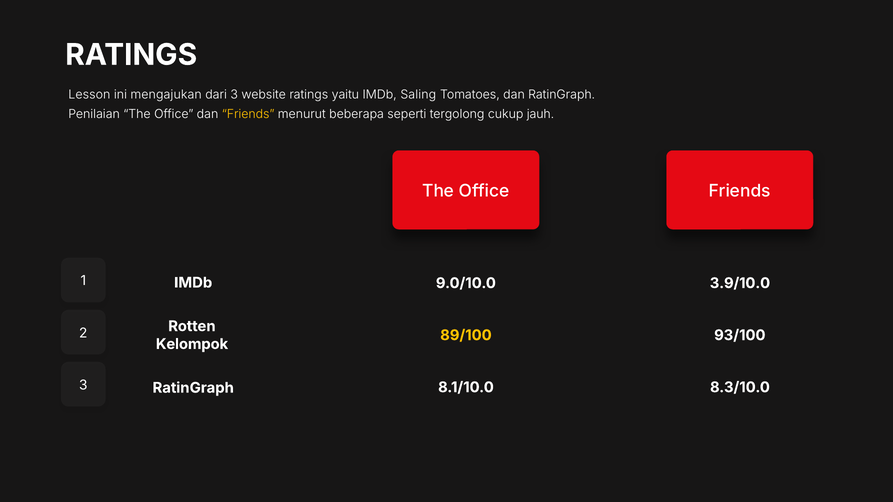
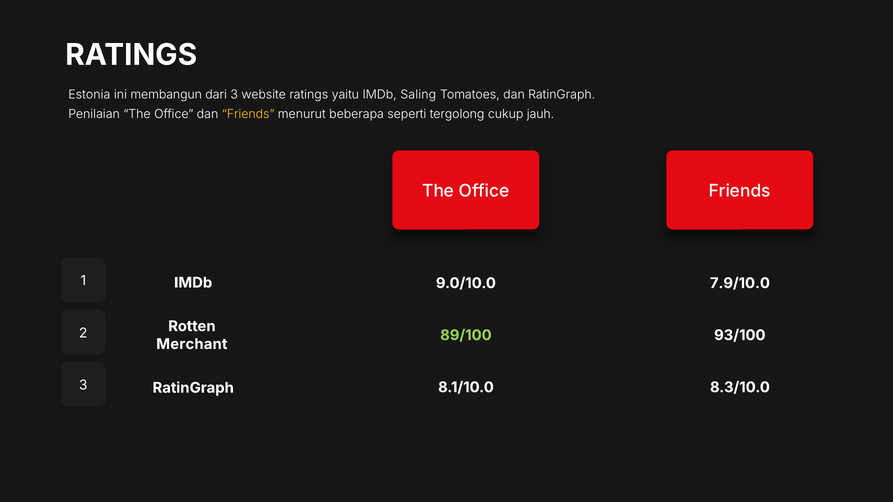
Lesson: Lesson -> Estonia
mengajukan: mengajukan -> membangun
3.9/10.0: 3.9/10.0 -> 7.9/10.0
89/100 colour: yellow -> light green
Kelompok: Kelompok -> Merchant
